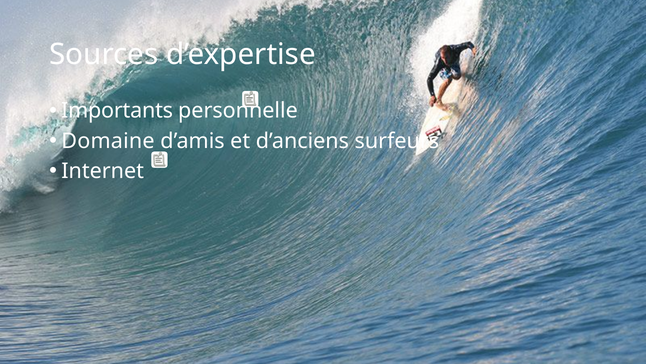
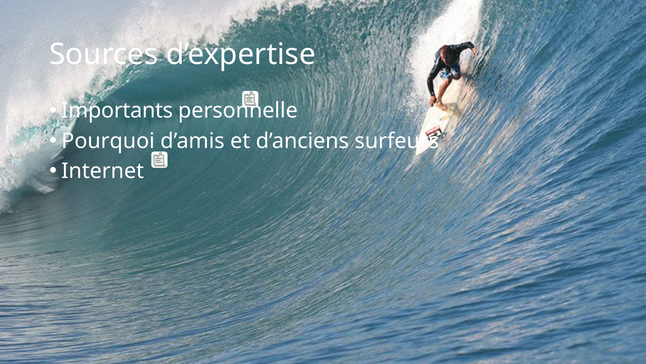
Domaine: Domaine -> Pourquoi
